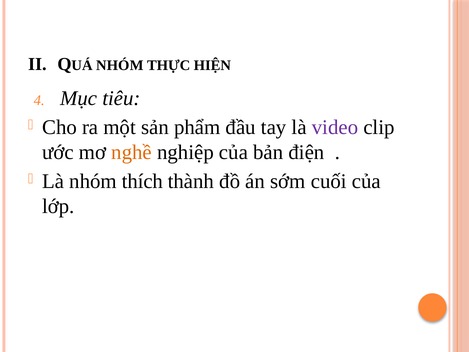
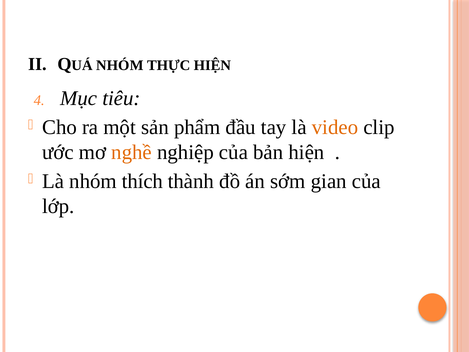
video colour: purple -> orange
bản điện: điện -> hiện
cuối: cuối -> gian
